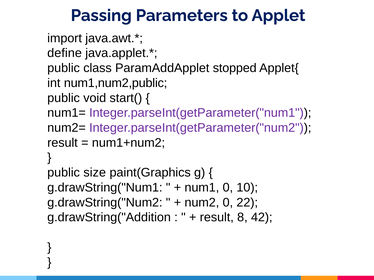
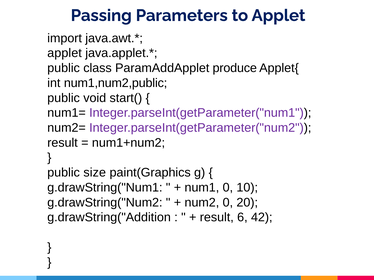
define at (65, 53): define -> applet
stopped: stopped -> produce
22: 22 -> 20
8: 8 -> 6
